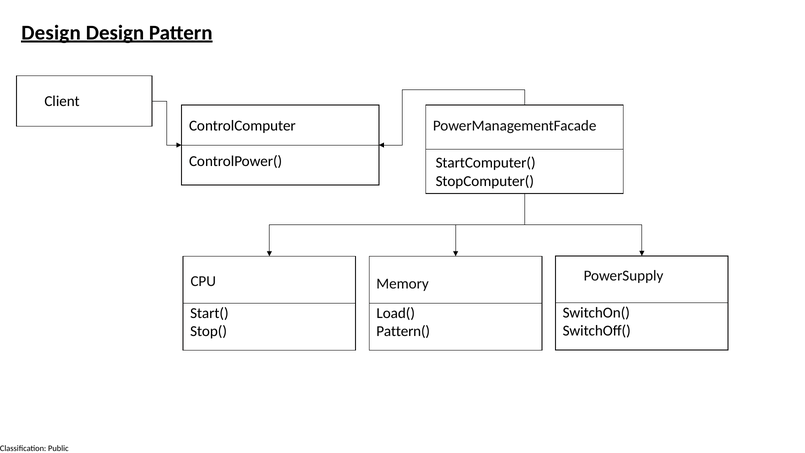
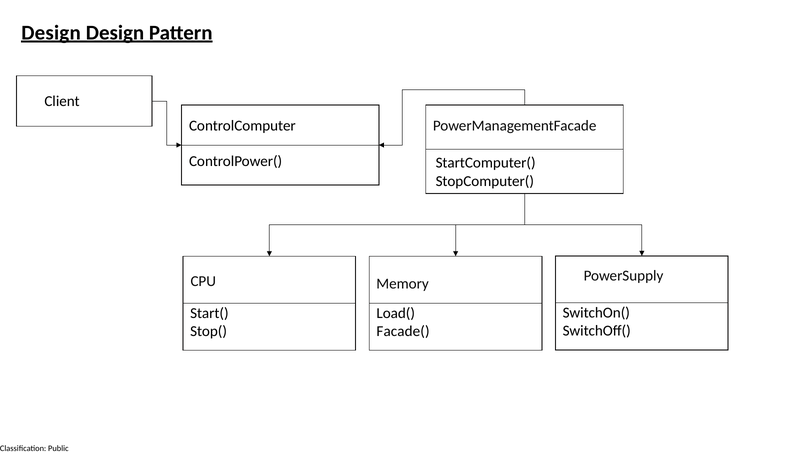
Pattern(: Pattern( -> Facade(
